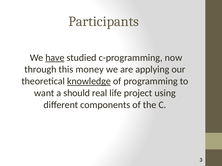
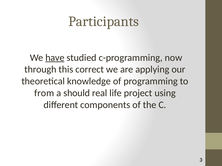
money: money -> correct
knowledge underline: present -> none
want: want -> from
